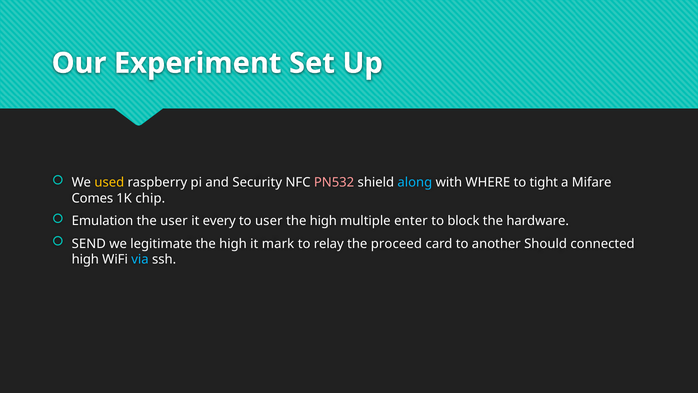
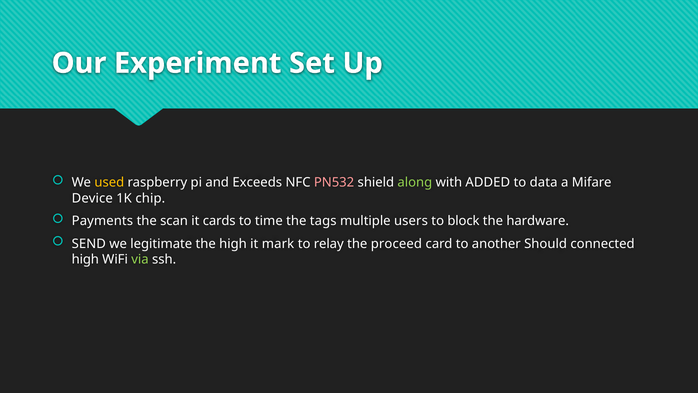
Security: Security -> Exceeds
along colour: light blue -> light green
WHERE: WHERE -> ADDED
tight: tight -> data
Comes: Comes -> Device
Emulation: Emulation -> Payments
the user: user -> scan
every: every -> cards
to user: user -> time
high at (323, 221): high -> tags
enter: enter -> users
via colour: light blue -> light green
